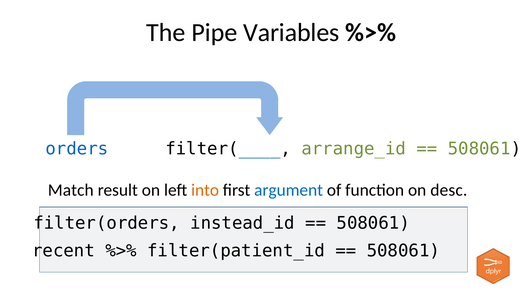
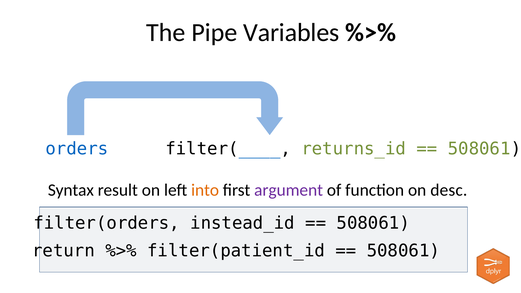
arrange_id: arrange_id -> returns_id
Match: Match -> Syntax
argument colour: blue -> purple
recent: recent -> return
